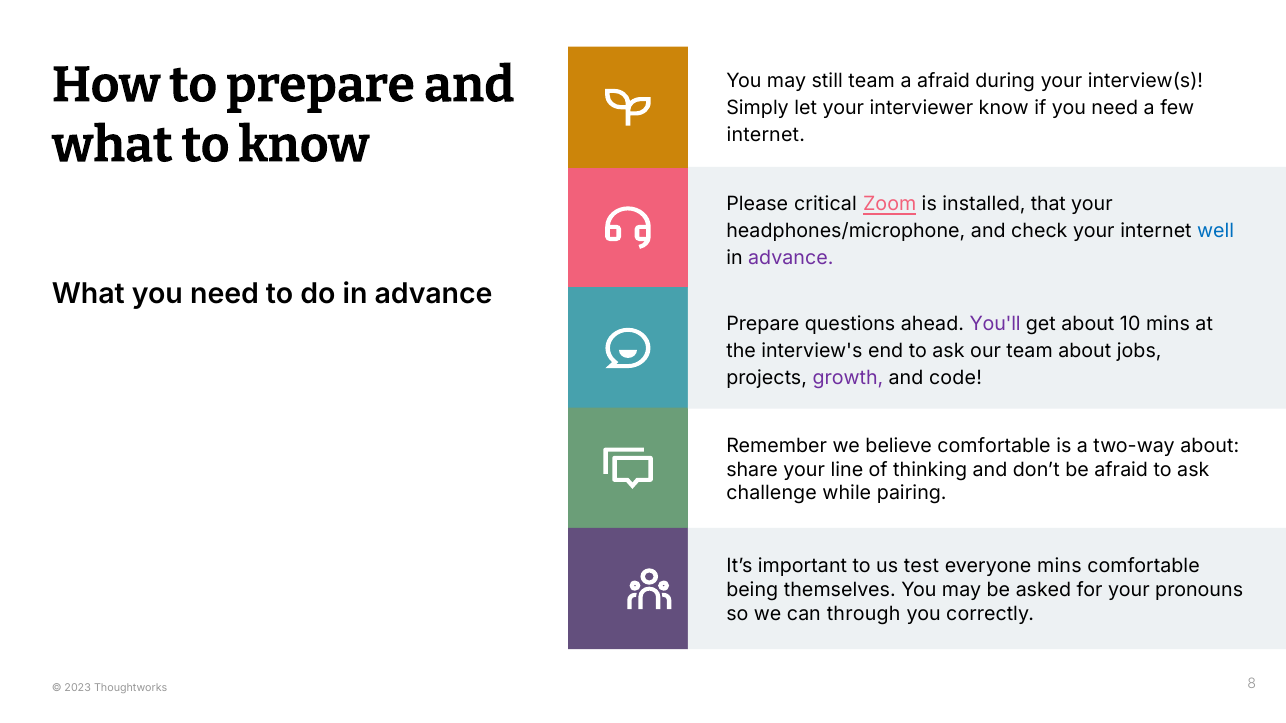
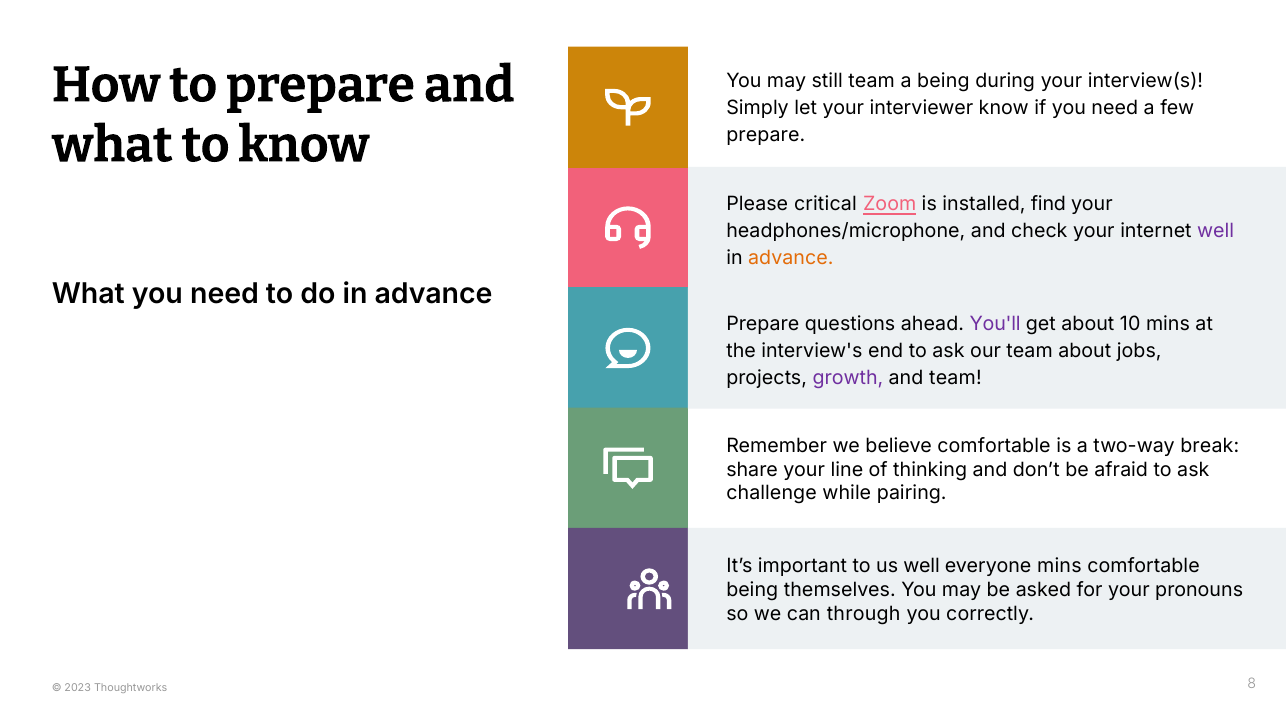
a afraid: afraid -> being
internet at (766, 136): internet -> prepare
that: that -> find
well at (1216, 231) colour: blue -> purple
advance at (791, 258) colour: purple -> orange
and code: code -> team
two-way about: about -> break
us test: test -> well
